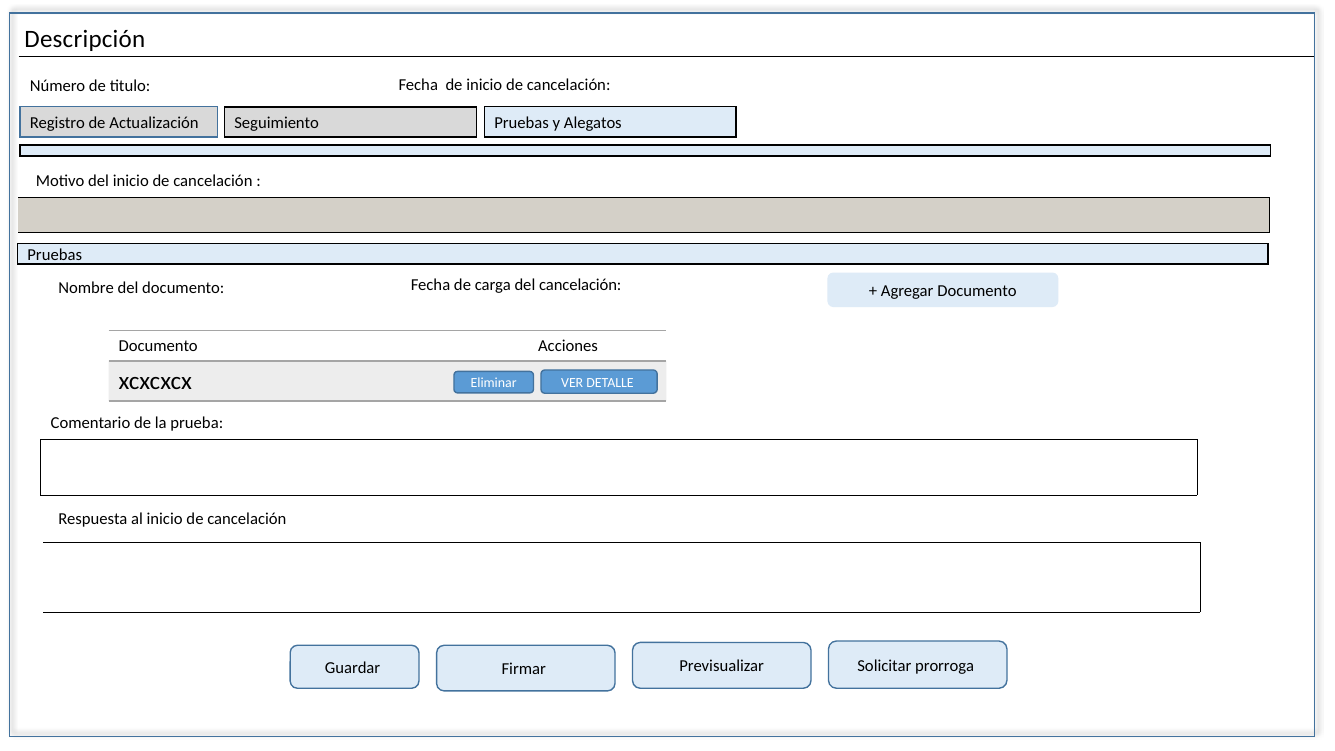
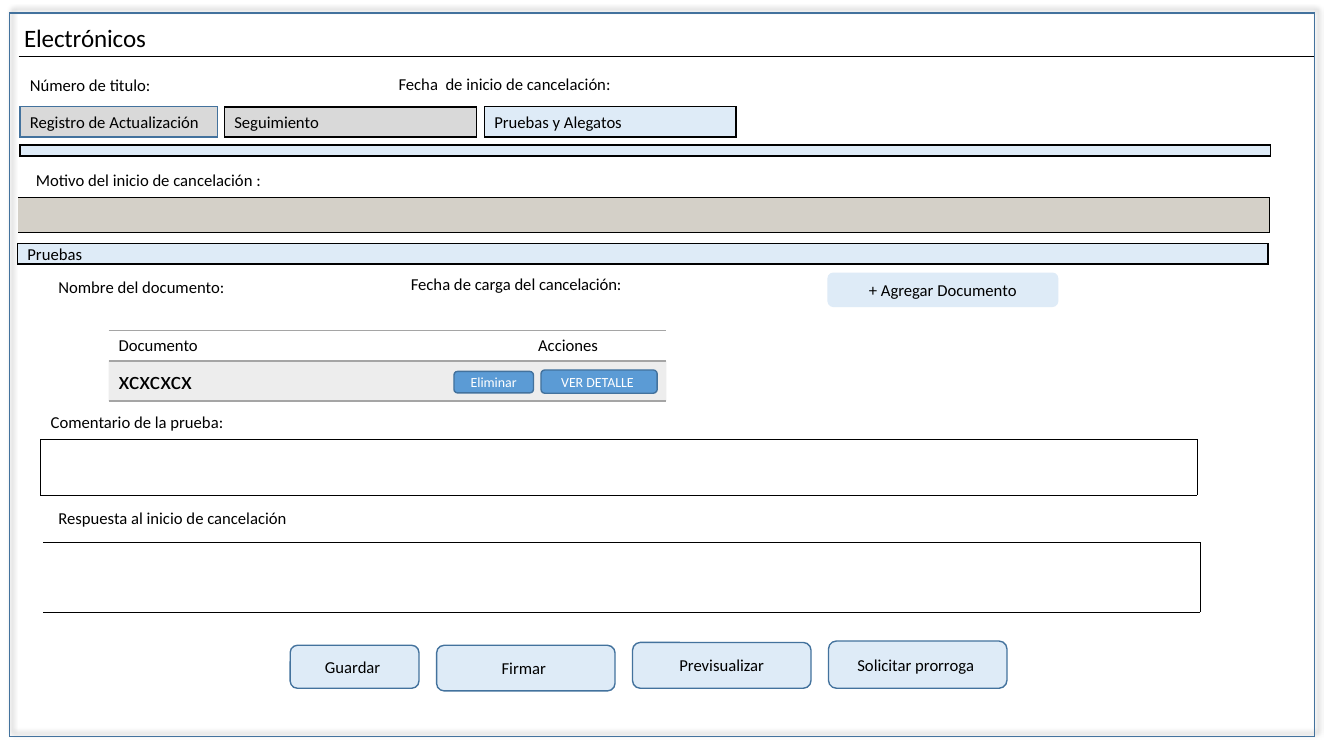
Descripción: Descripción -> Electrónicos
